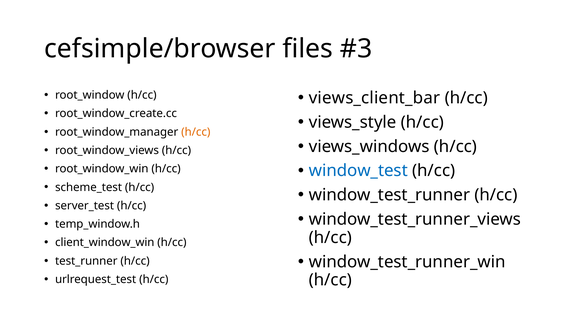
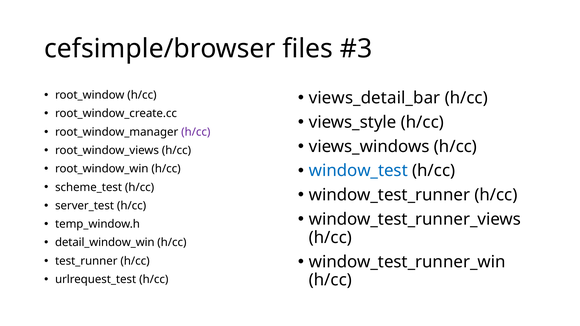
views_client_bar: views_client_bar -> views_detail_bar
h/cc at (196, 132) colour: orange -> purple
client_window_win: client_window_win -> detail_window_win
